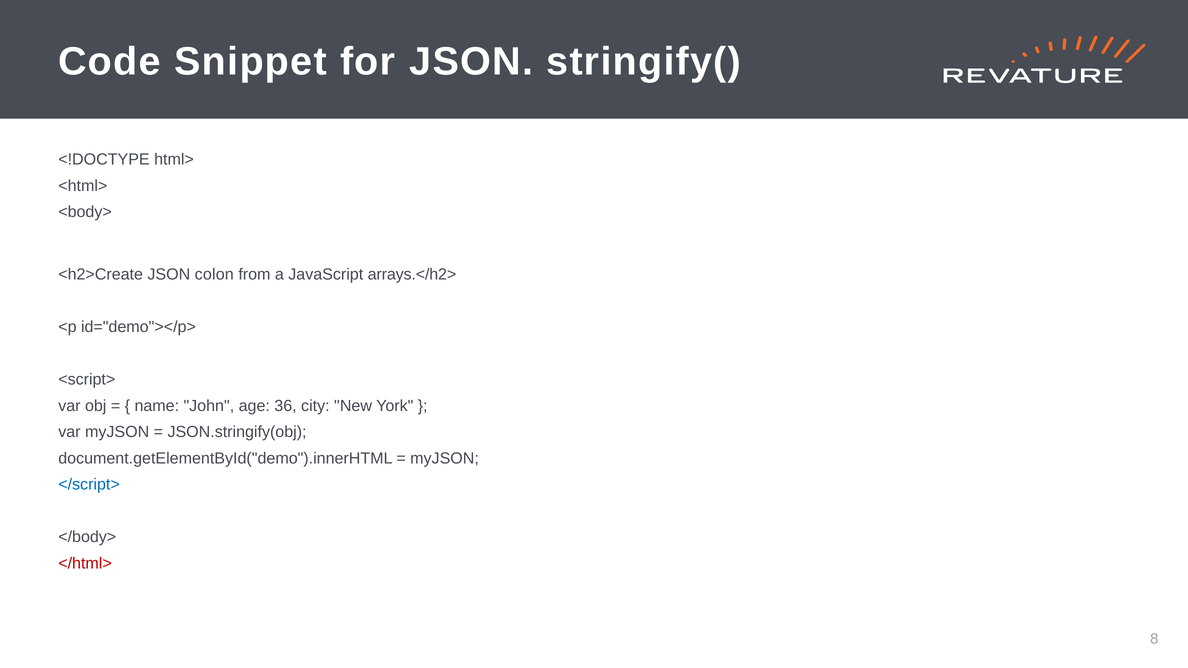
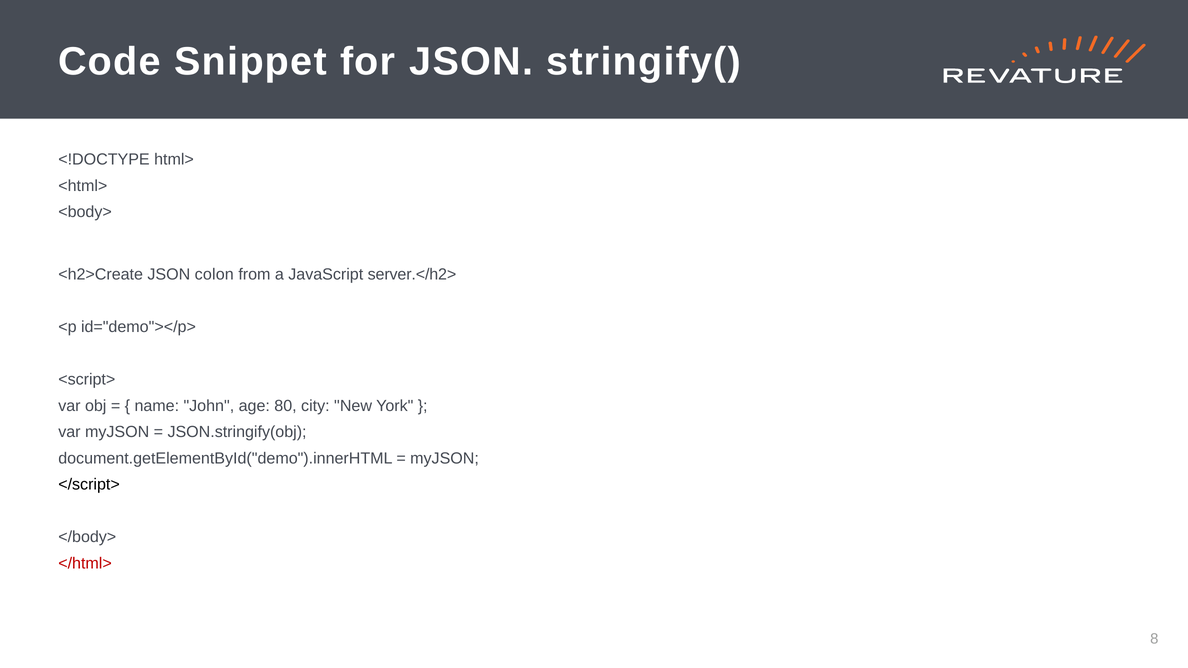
arrays.</h2>: arrays.</h2> -> server.</h2>
36: 36 -> 80
</script> colour: blue -> black
